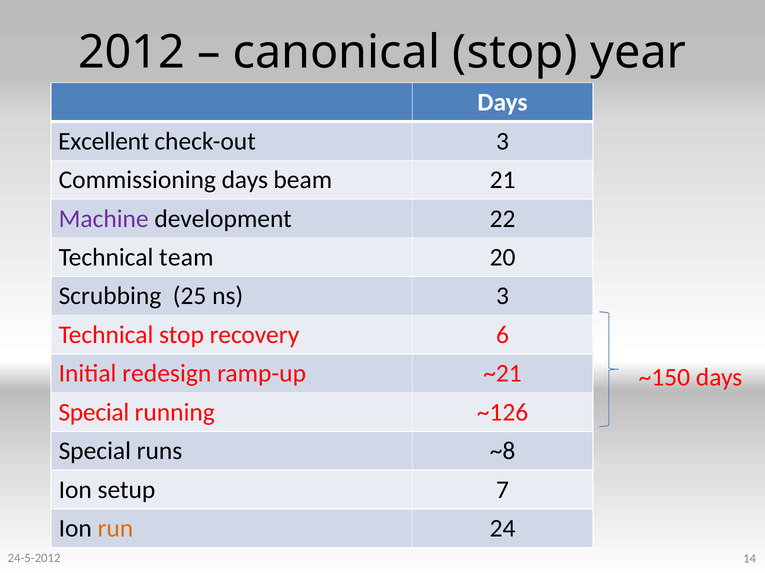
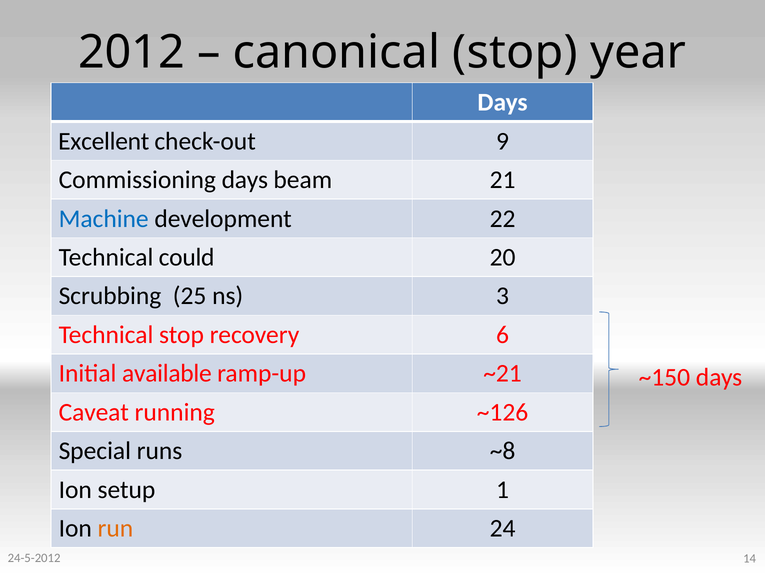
check-out 3: 3 -> 9
Machine colour: purple -> blue
team: team -> could
redesign: redesign -> available
Special at (94, 413): Special -> Caveat
7: 7 -> 1
